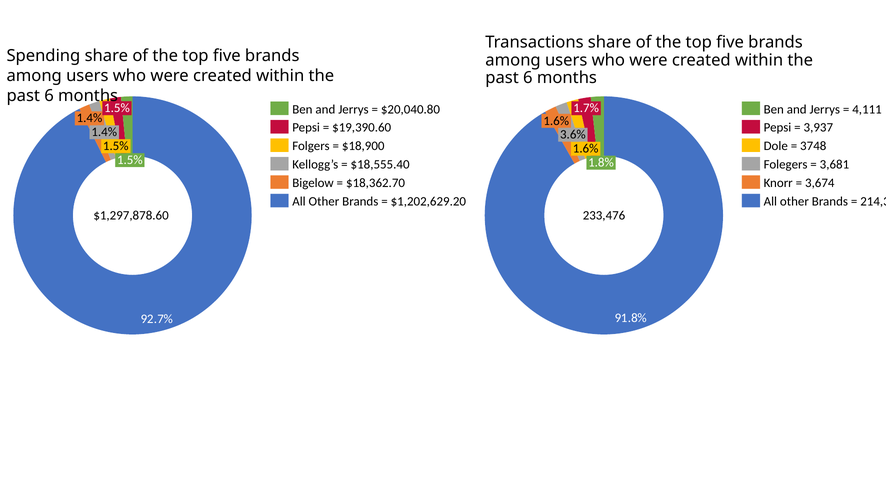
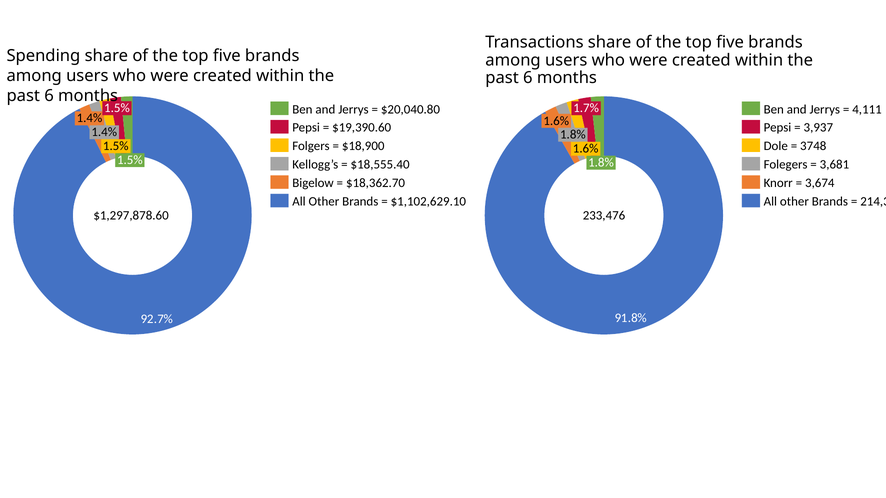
3.6% at (573, 135): 3.6% -> 1.8%
$1,202,629.20: $1,202,629.20 -> $1,102,629.10
